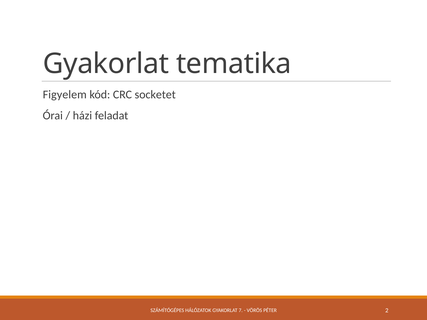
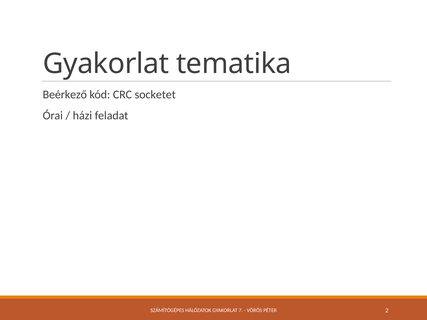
Figyelem: Figyelem -> Beérkező
